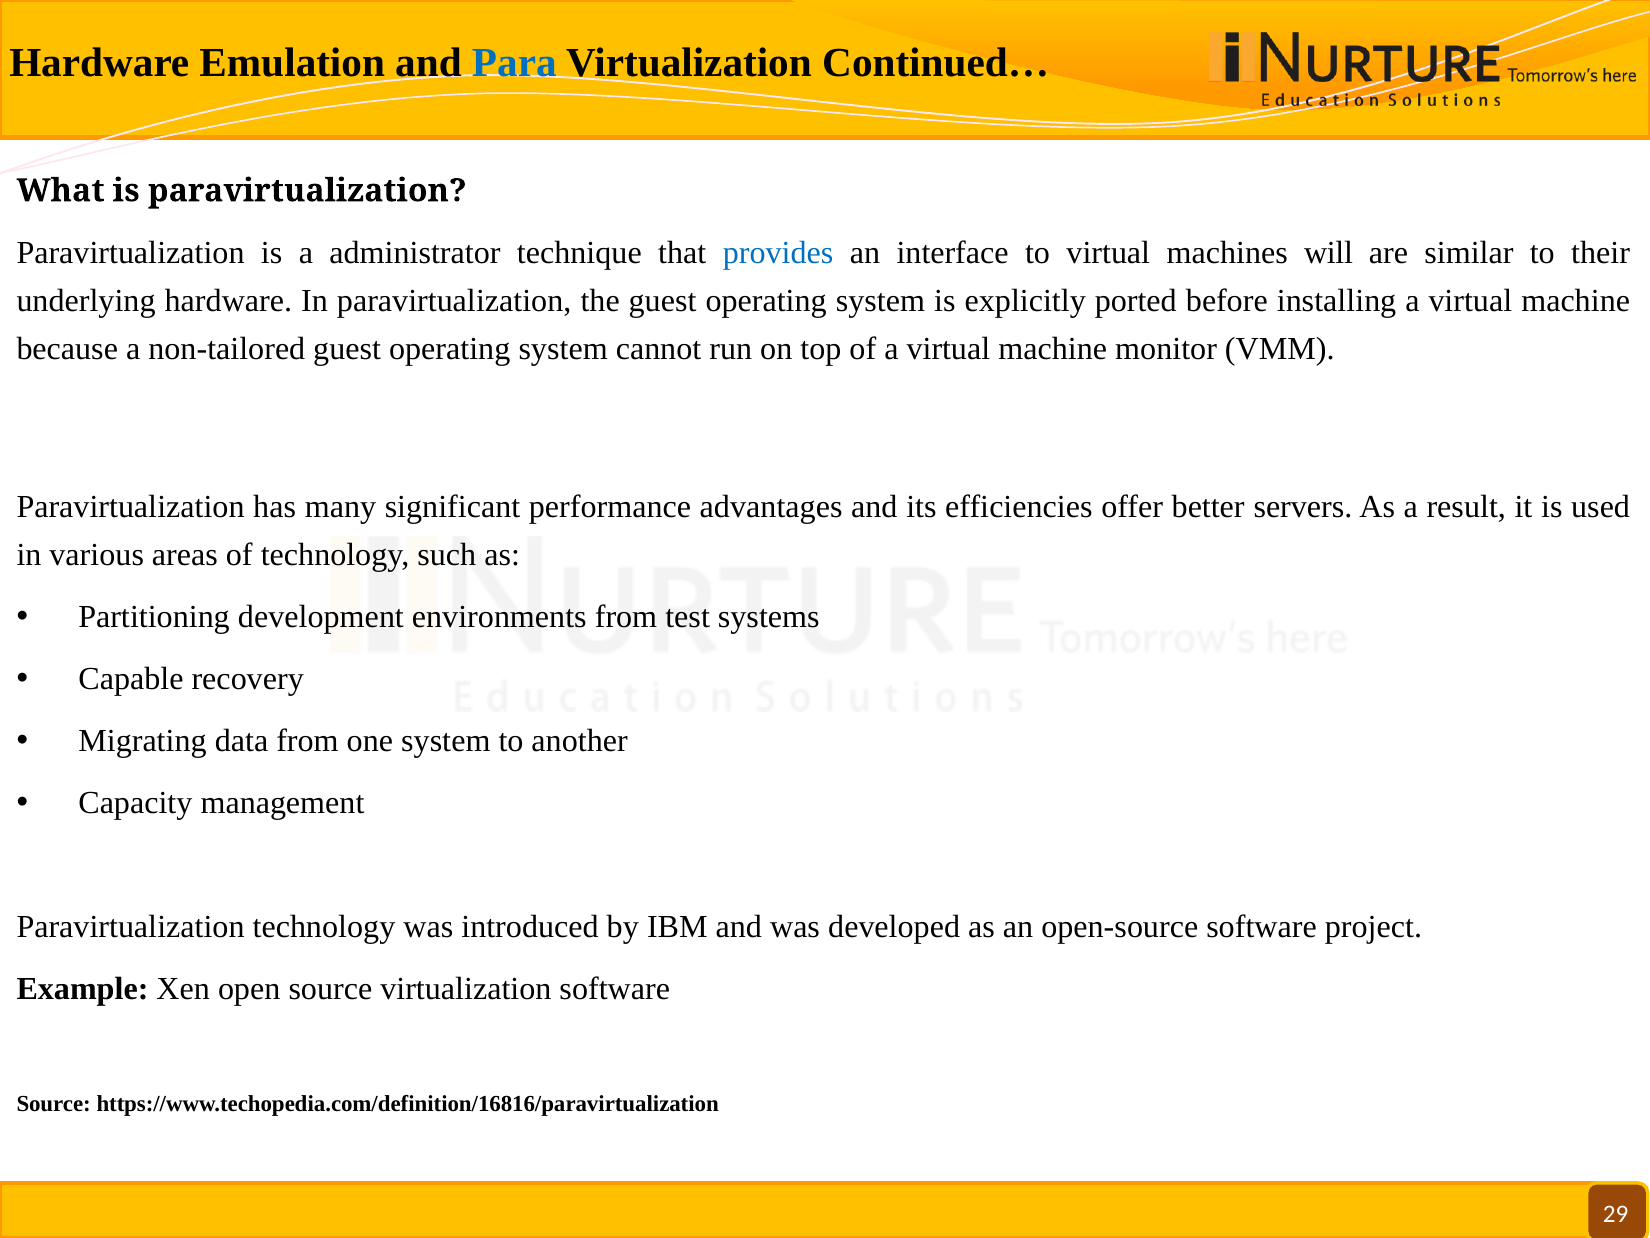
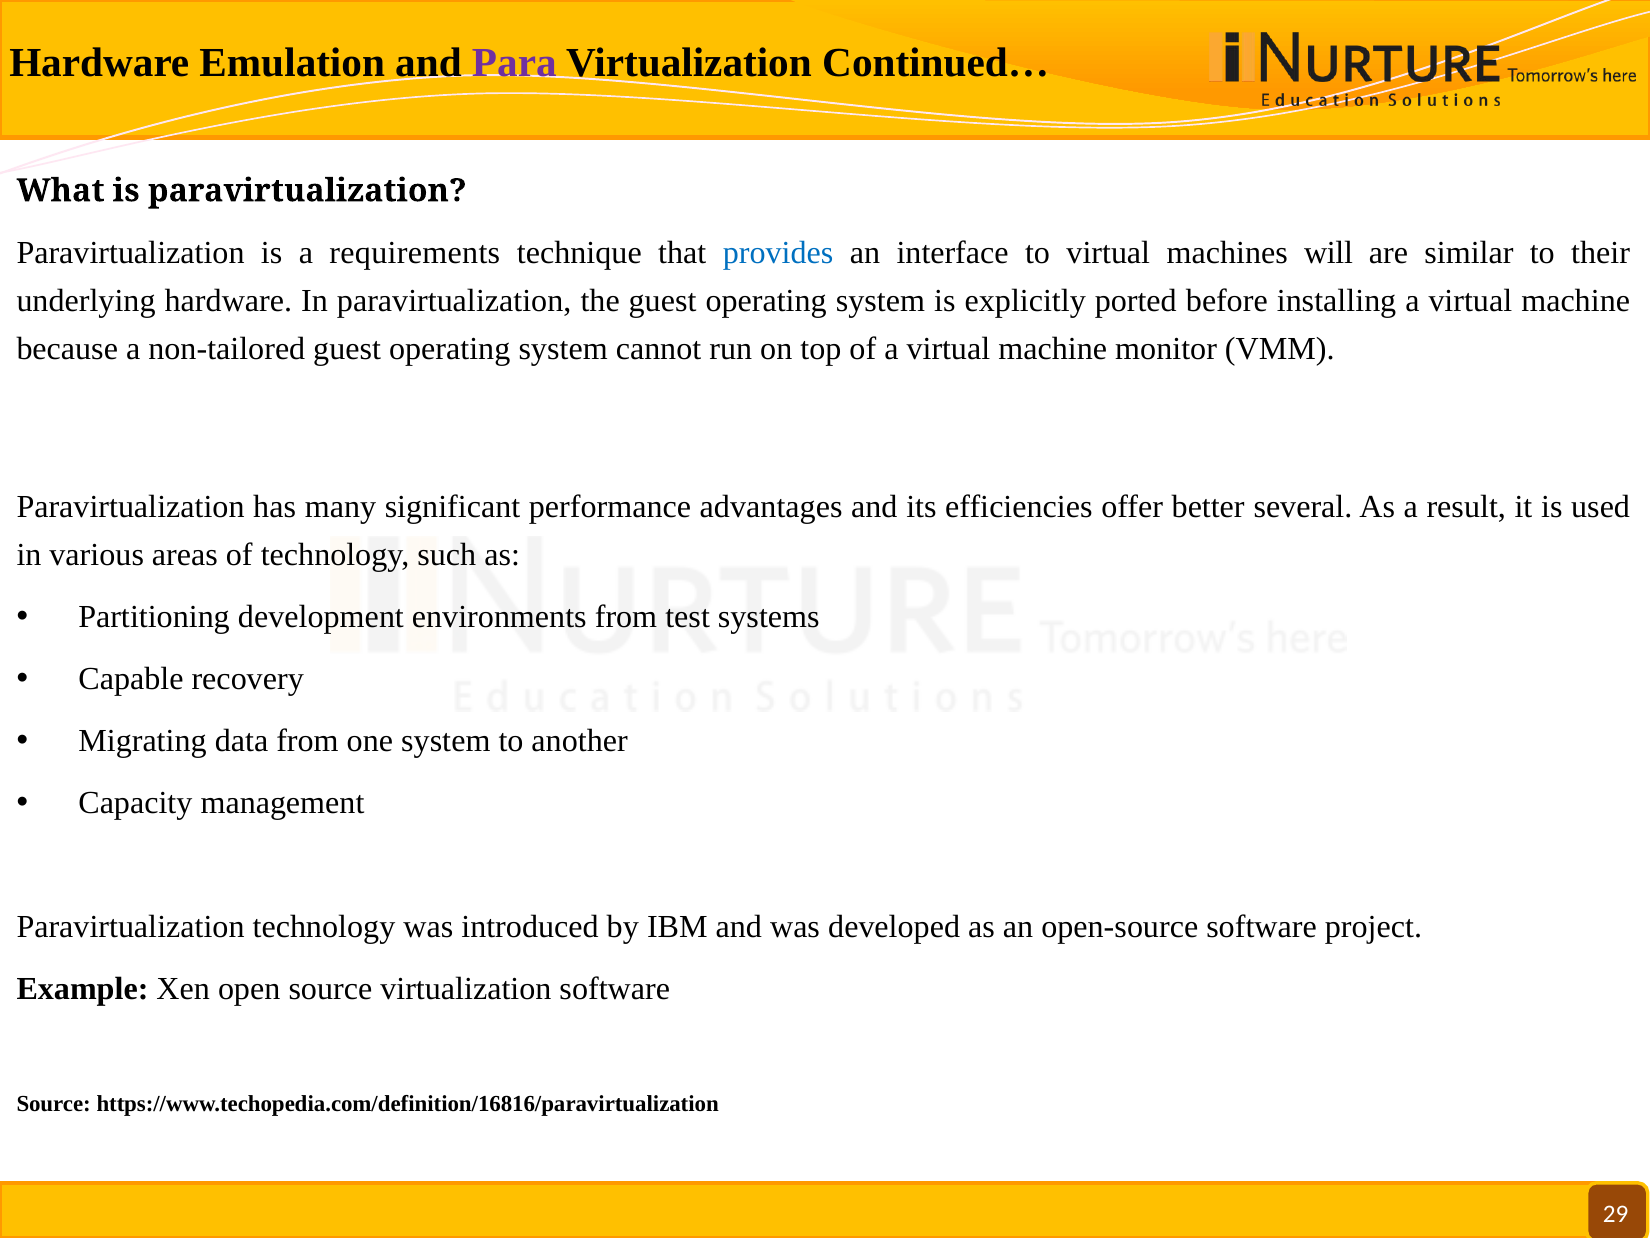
Para colour: blue -> purple
administrator: administrator -> requirements
servers: servers -> several
